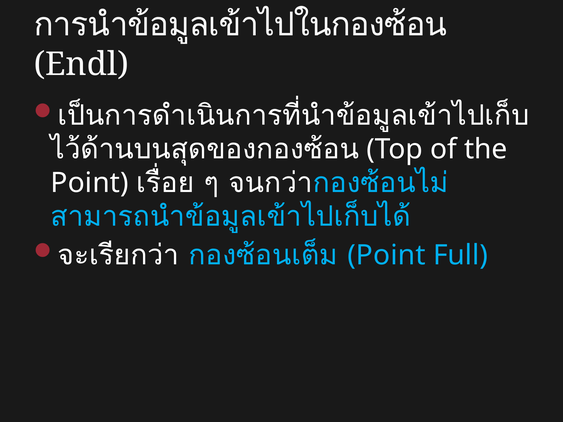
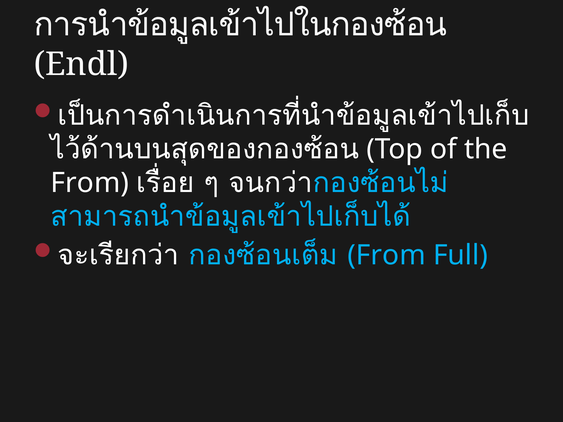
Point at (90, 183): Point -> From
Point at (386, 255): Point -> From
